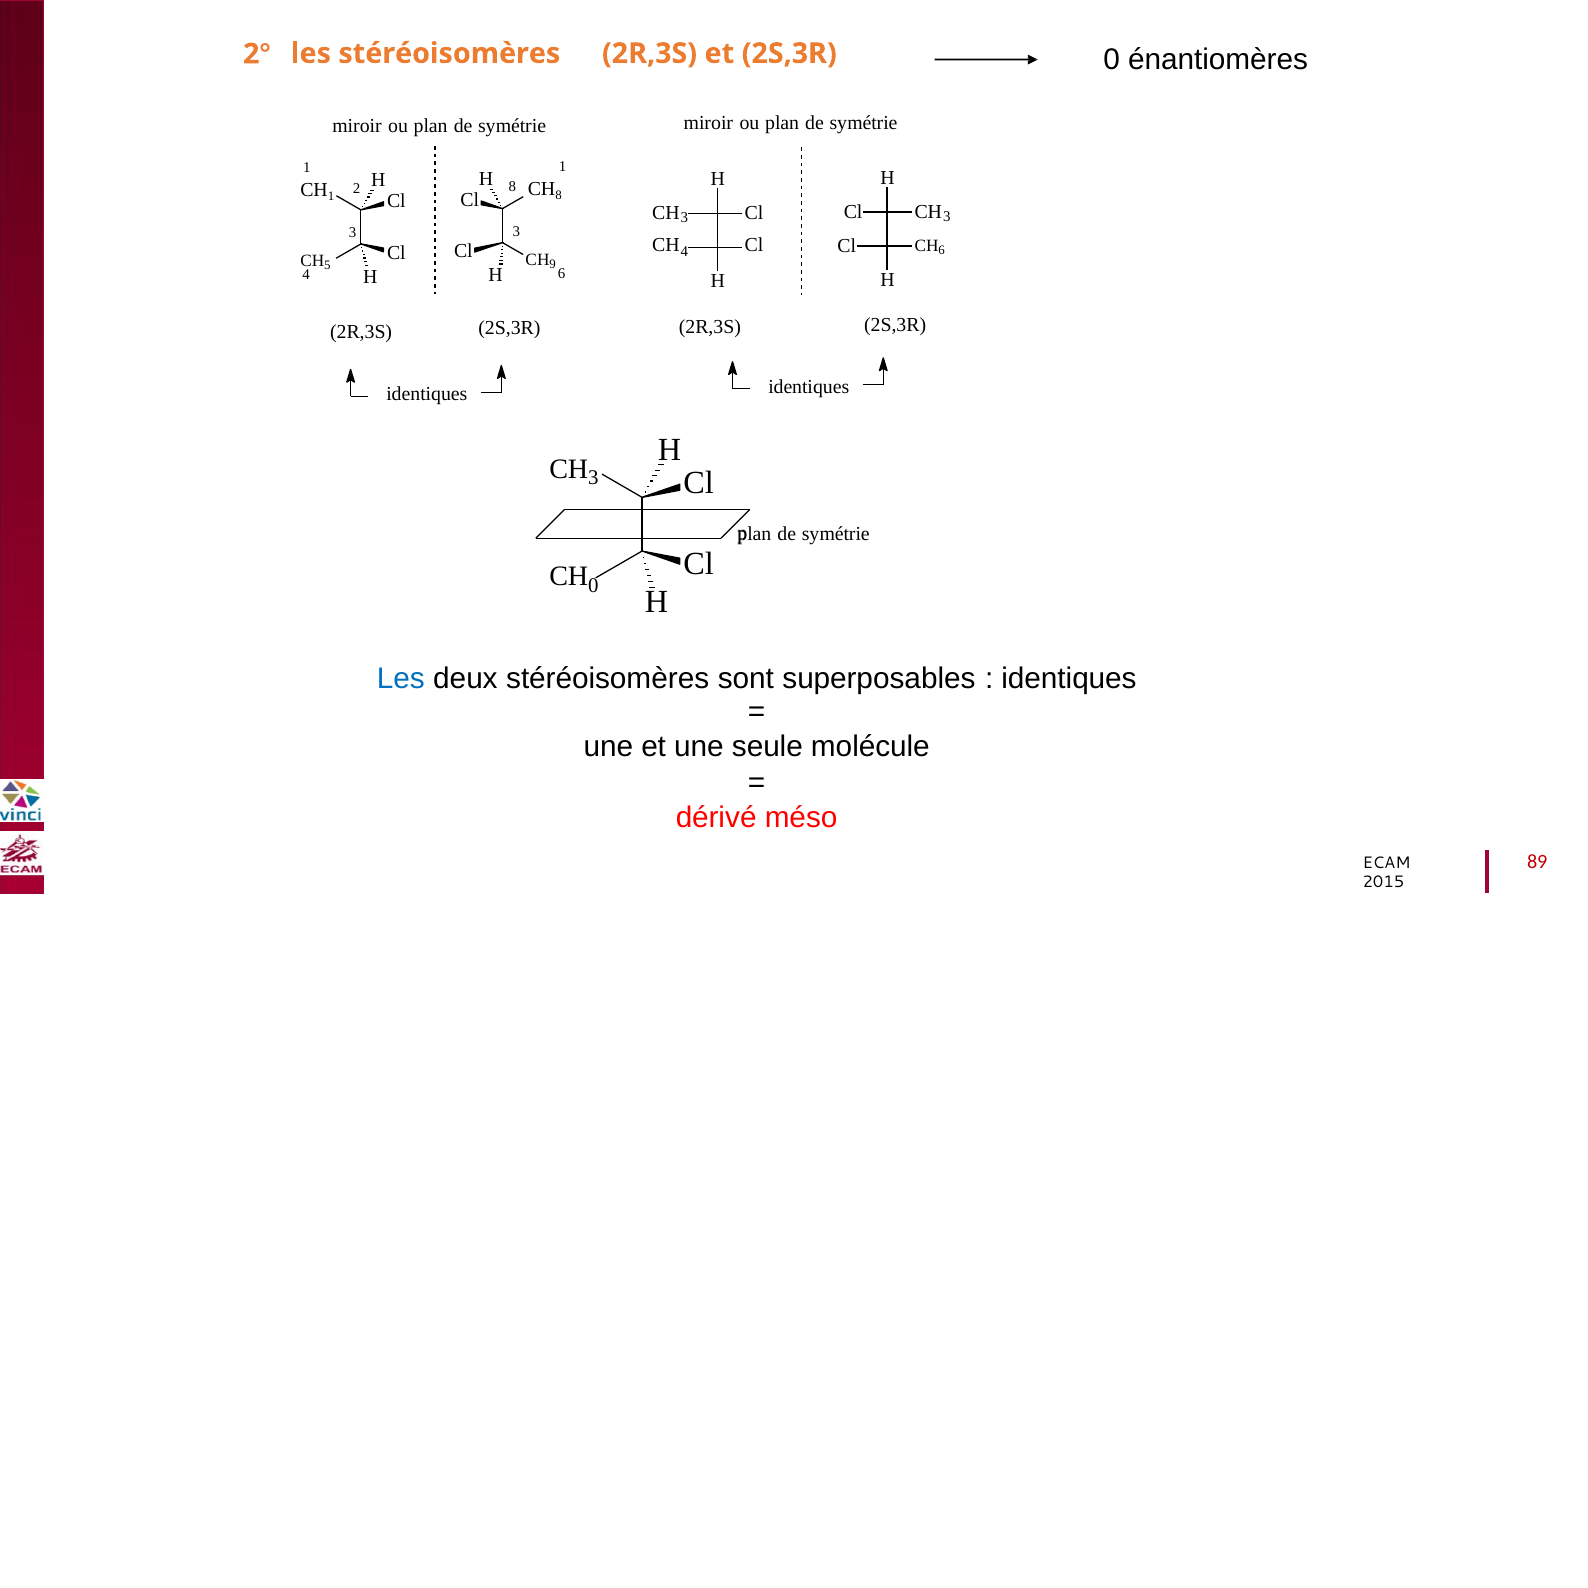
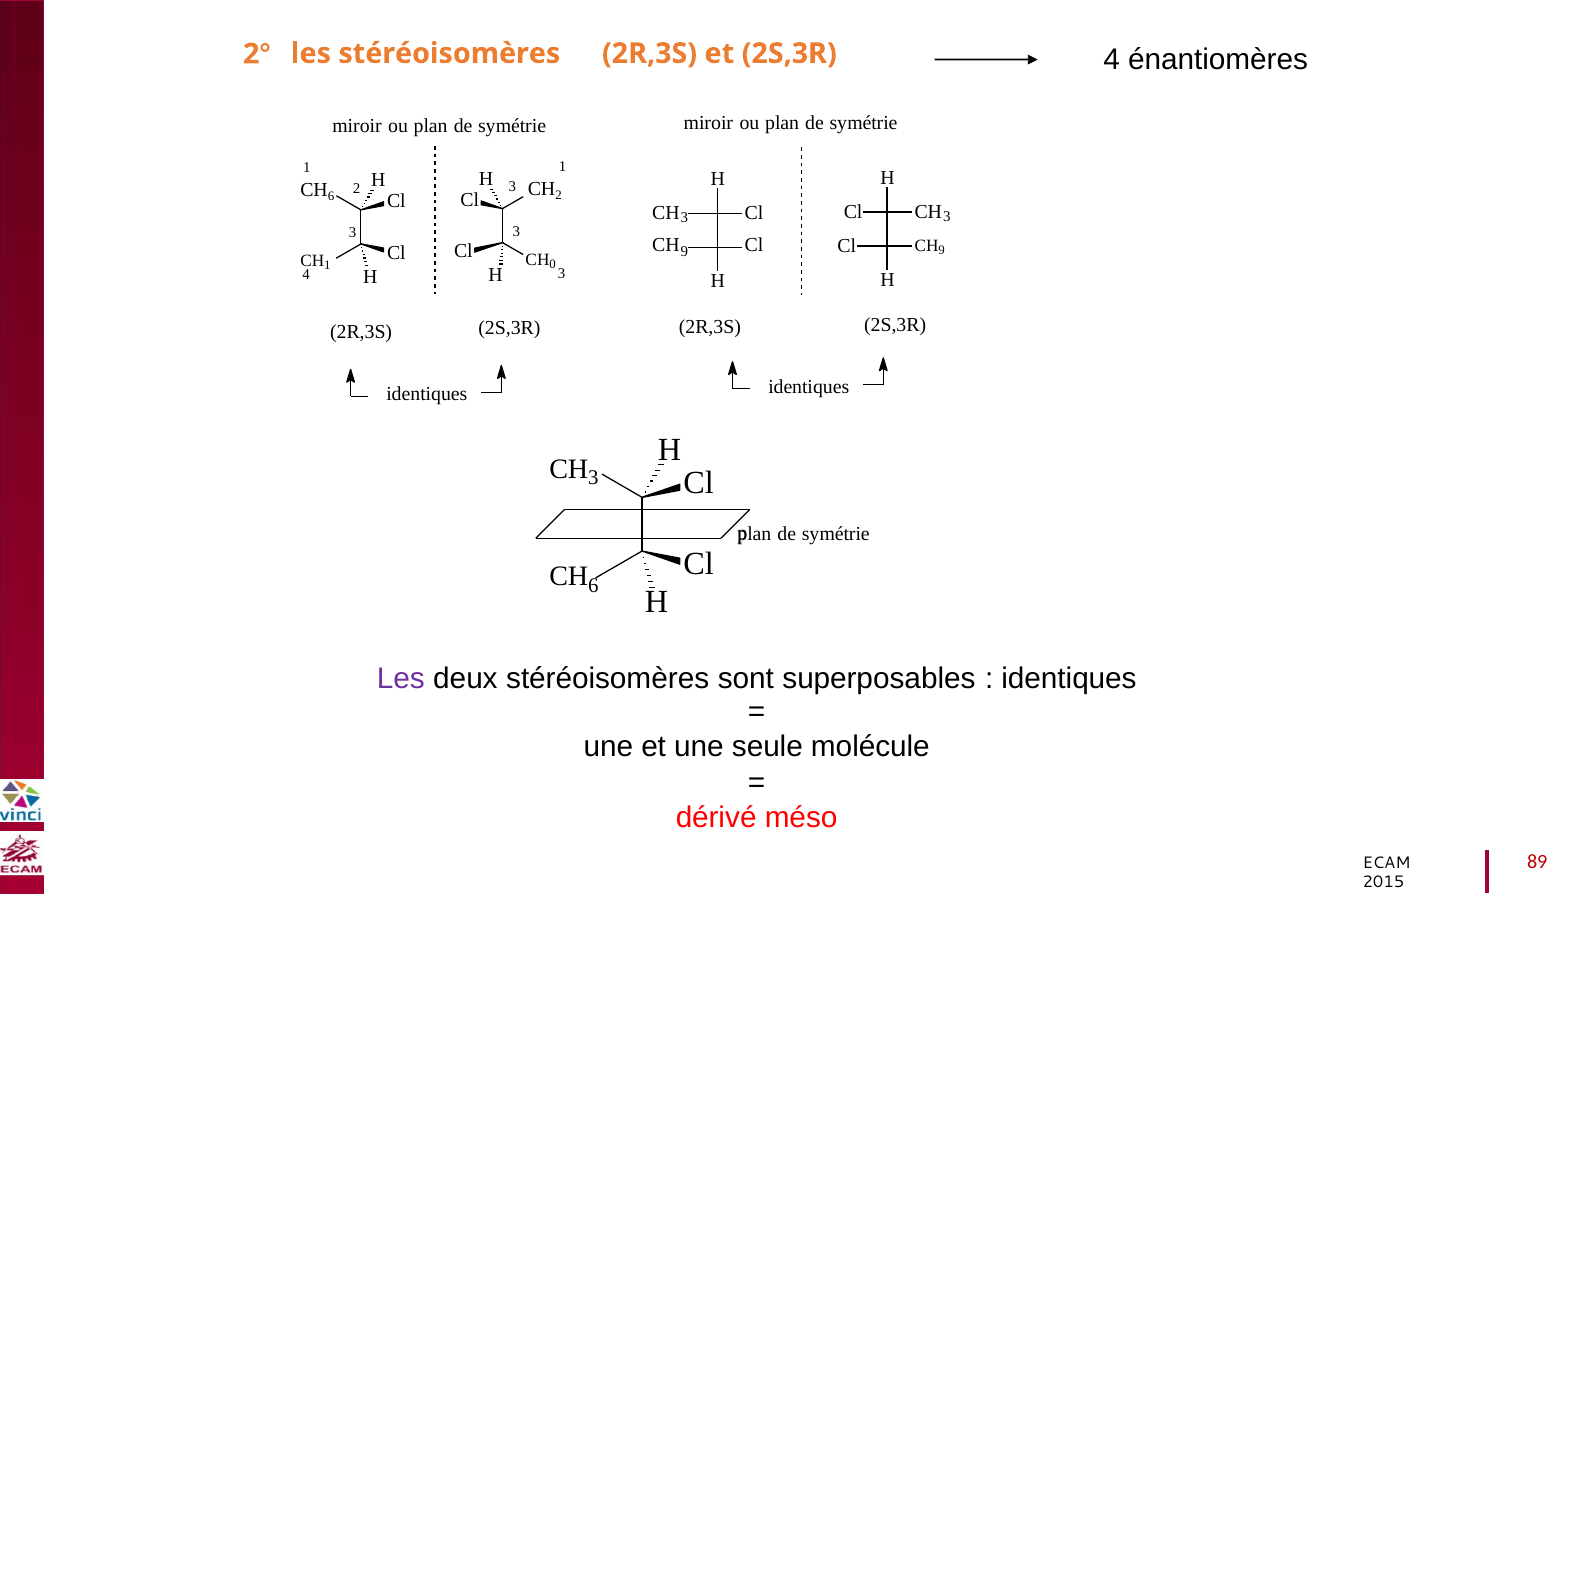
2S,3R 0: 0 -> 4
8 at (512, 187): 8 -> 3
CH 8: 8 -> 2
1 at (331, 196): 1 -> 6
CH 6: 6 -> 9
Cl 4: 4 -> 9
CH 9: 9 -> 0
CH 5: 5 -> 1
6 at (562, 274): 6 -> 3
0 at (593, 585): 0 -> 6
Les at (401, 679) colour: blue -> purple
